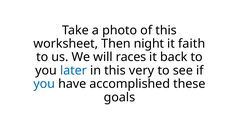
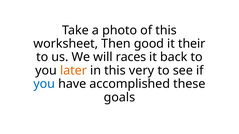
night: night -> good
faith: faith -> their
later colour: blue -> orange
